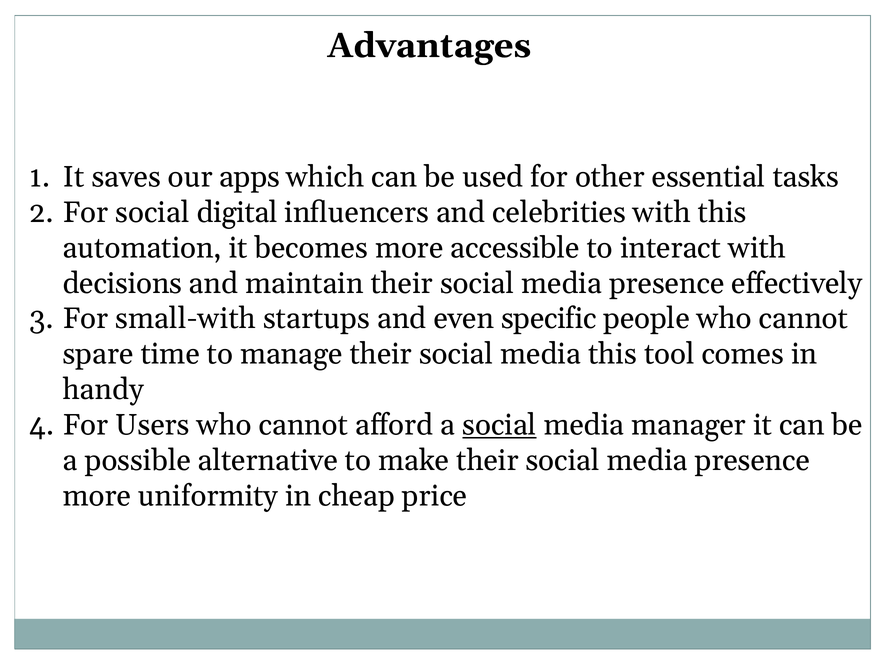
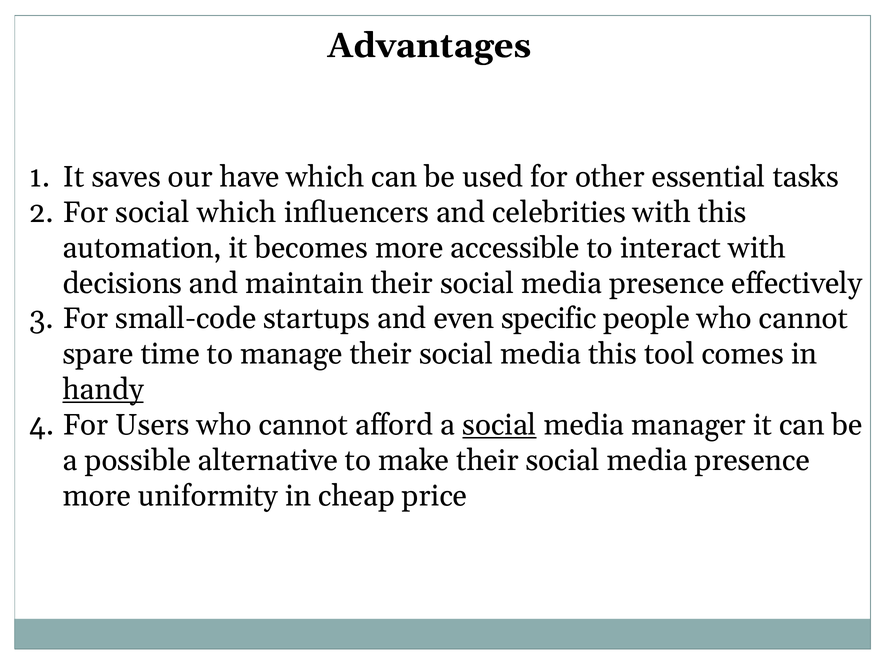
apps: apps -> have
social digital: digital -> which
small-with: small-with -> small-code
handy underline: none -> present
